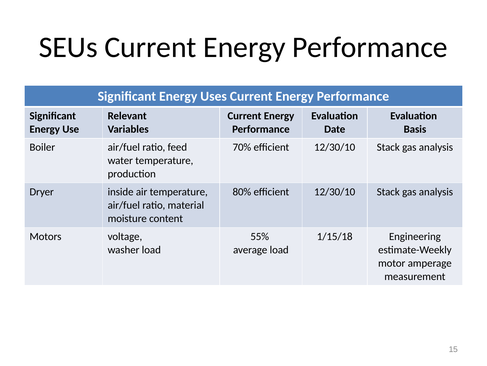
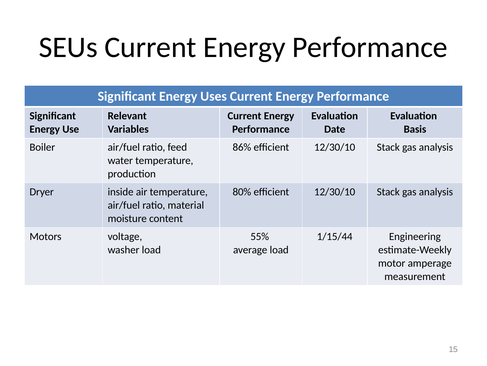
70%: 70% -> 86%
1/15/18: 1/15/18 -> 1/15/44
